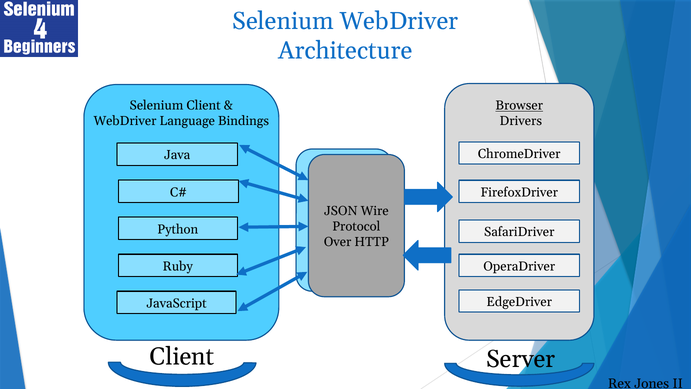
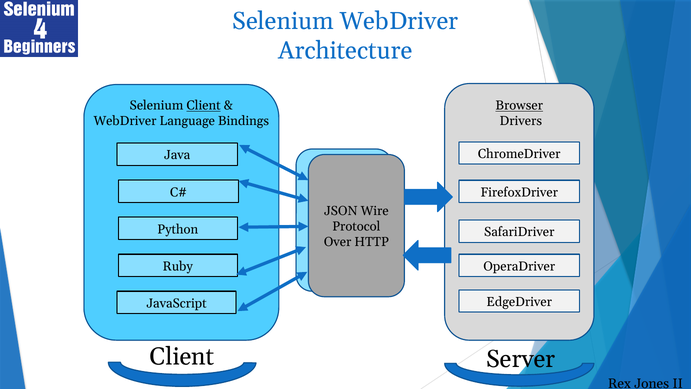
Client at (204, 106) underline: none -> present
